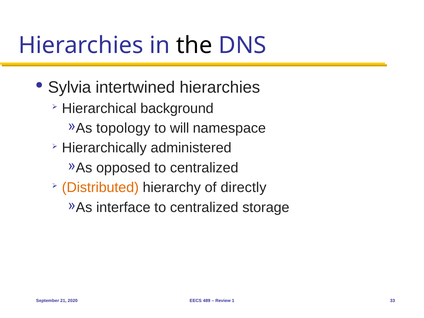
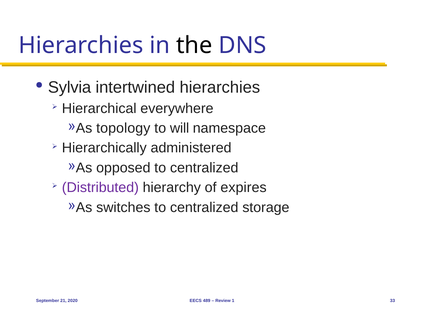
background: background -> everywhere
Distributed colour: orange -> purple
directly: directly -> expires
interface: interface -> switches
